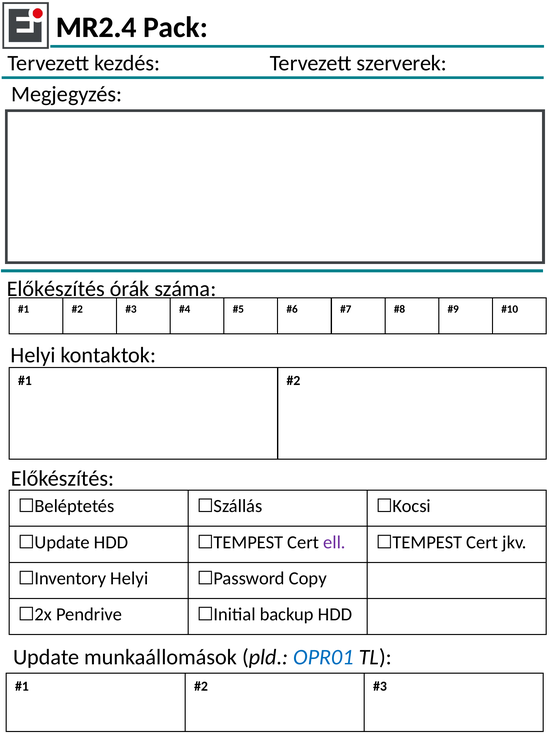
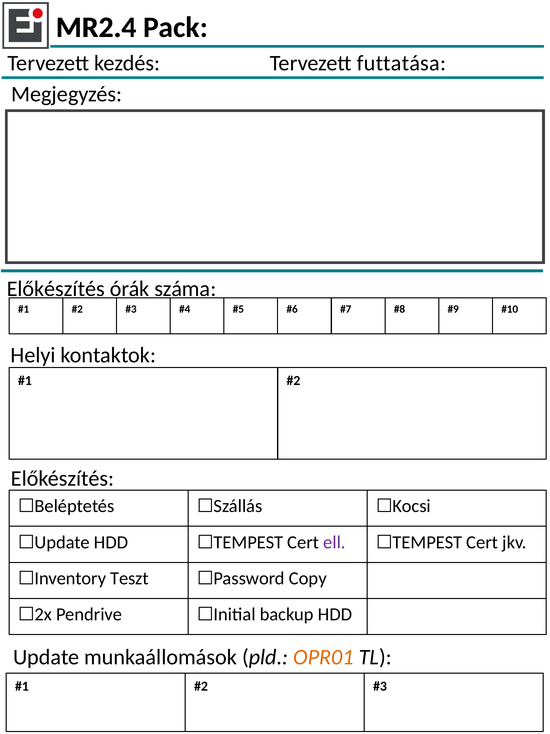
szerverek: szerverek -> futtatása
☐Inventory Helyi: Helyi -> Teszt
OPR01 colour: blue -> orange
